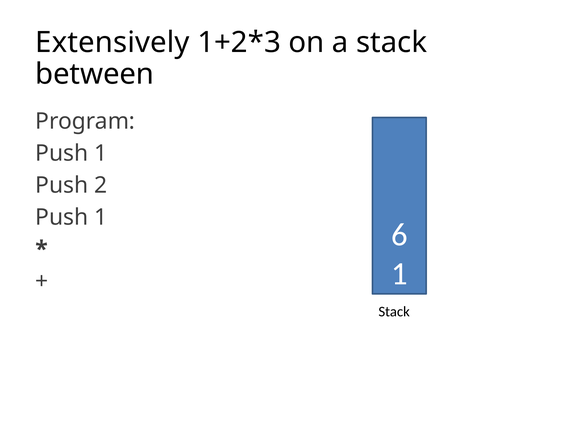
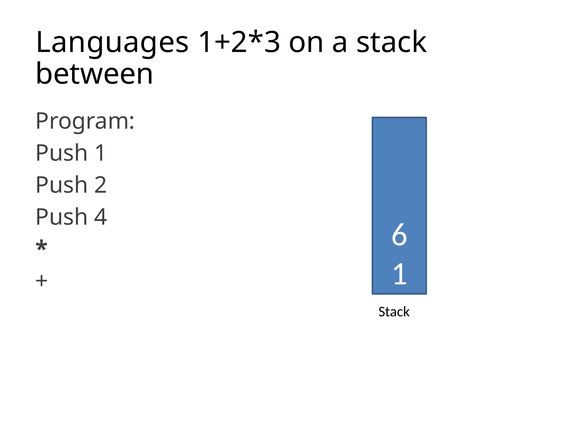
Extensively: Extensively -> Languages
1 at (101, 217): 1 -> 4
